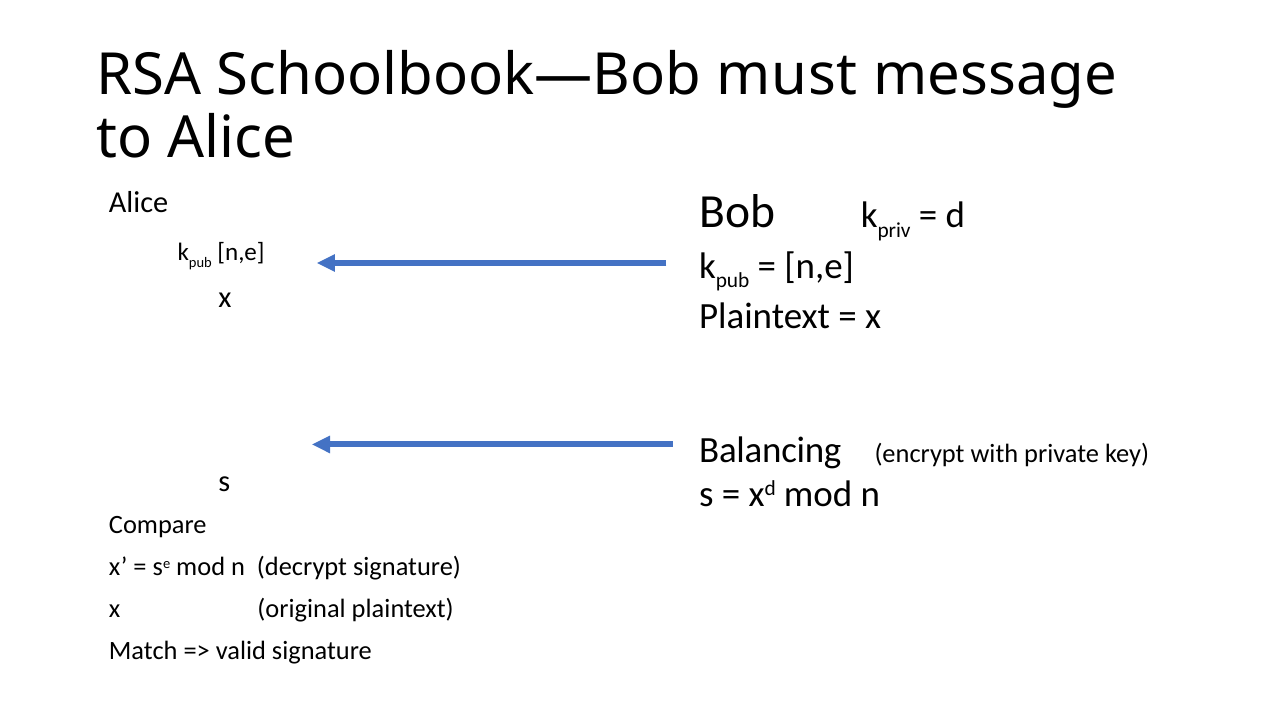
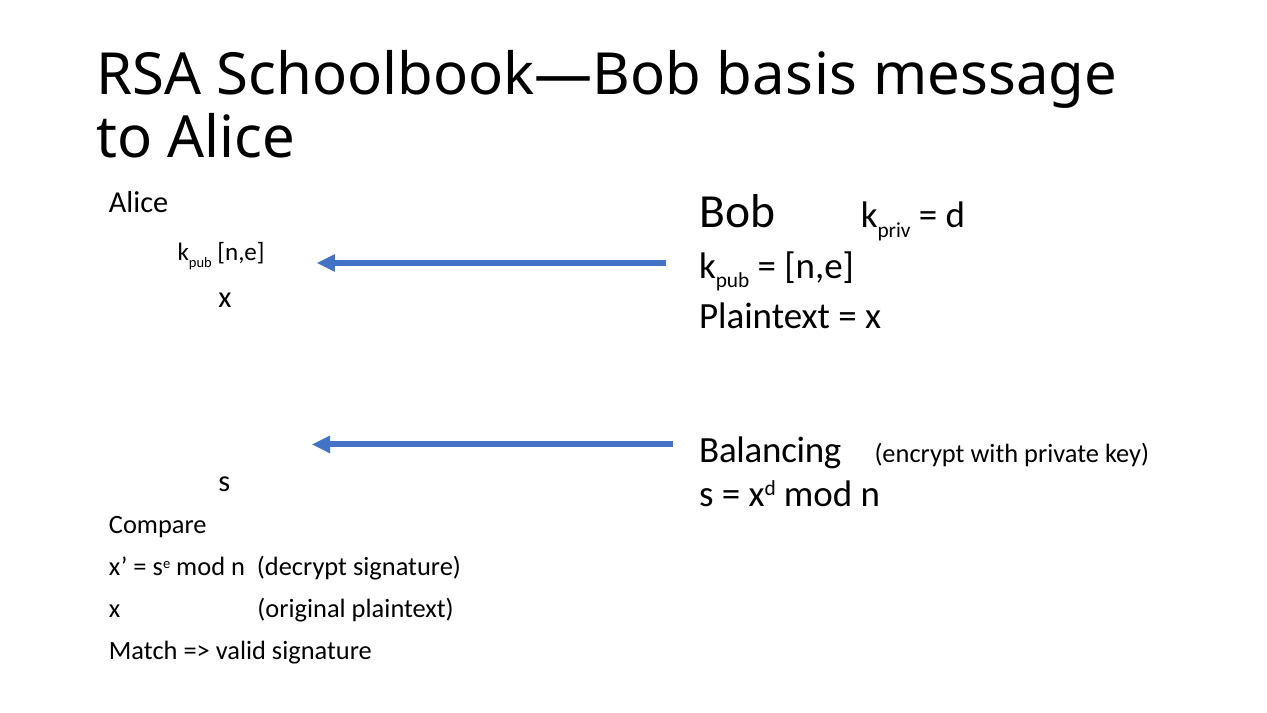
must: must -> basis
